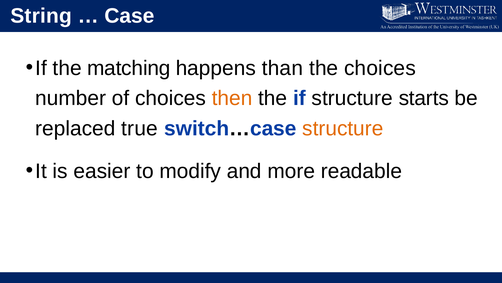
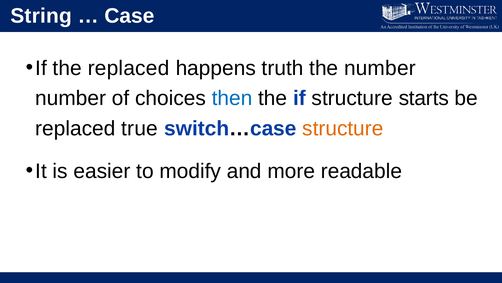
the matching: matching -> replaced
than: than -> truth
the choices: choices -> number
then colour: orange -> blue
